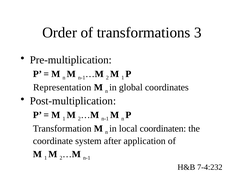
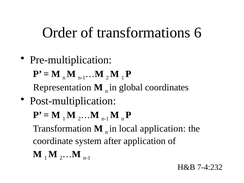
3: 3 -> 6
local coordinaten: coordinaten -> application
